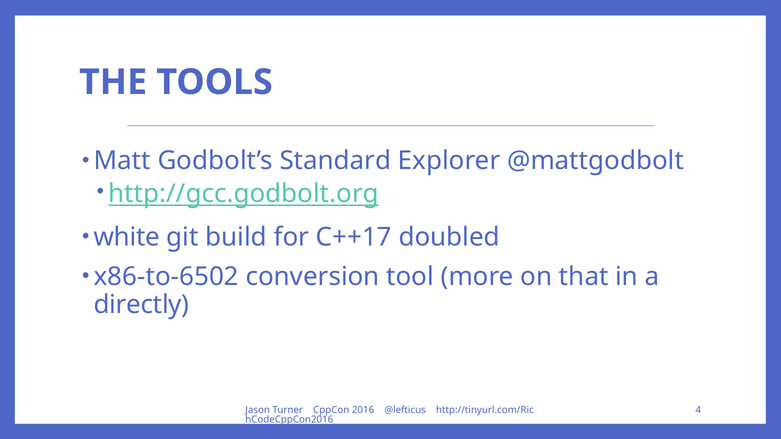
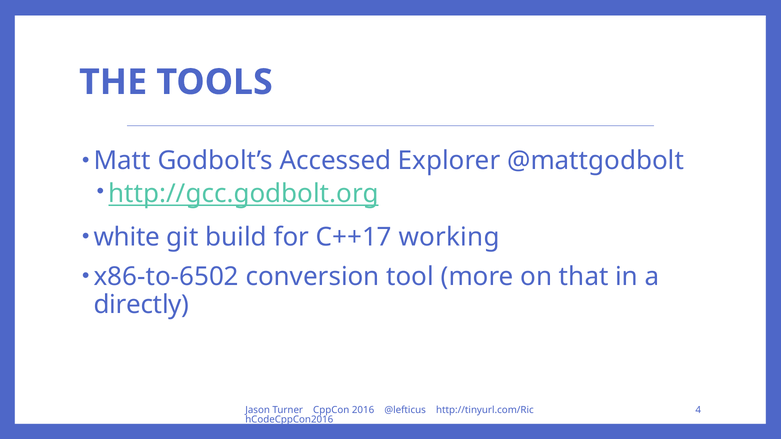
Standard: Standard -> Accessed
doubled: doubled -> working
